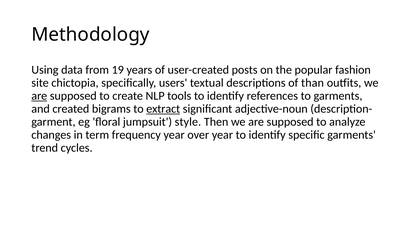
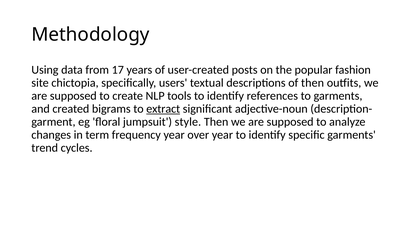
19: 19 -> 17
of than: than -> then
are at (39, 96) underline: present -> none
